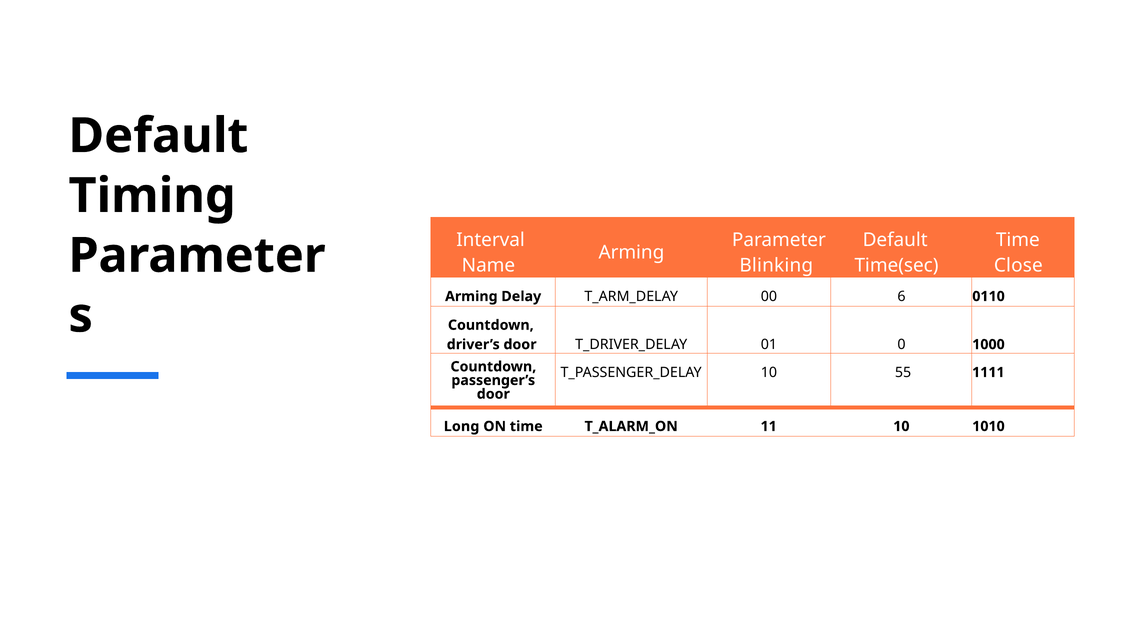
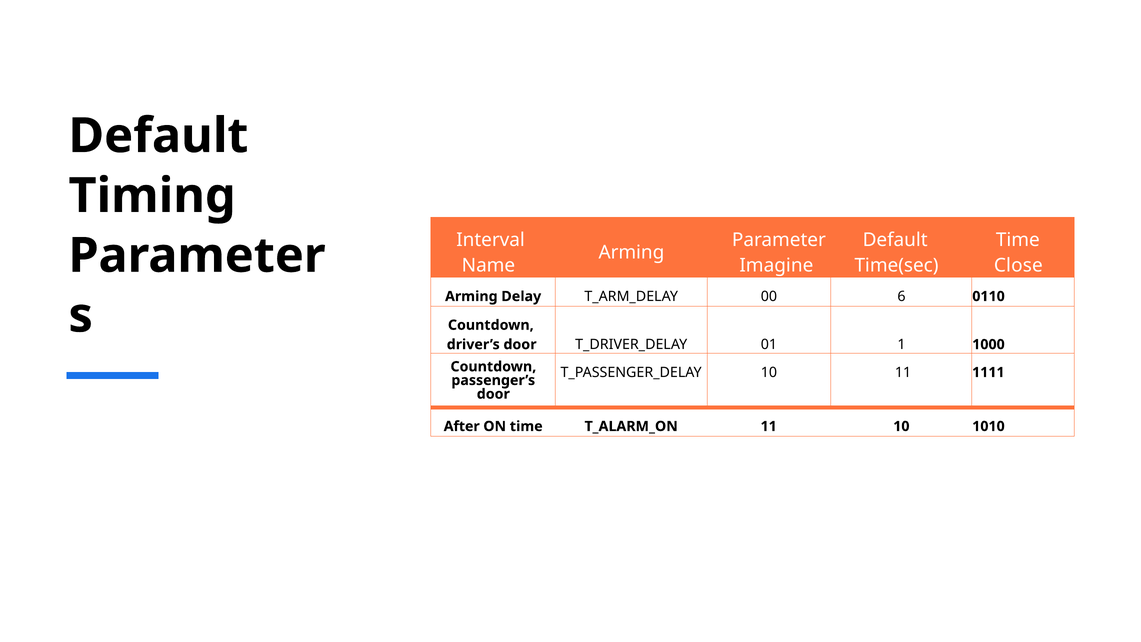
Blinking: Blinking -> Imagine
0: 0 -> 1
10 55: 55 -> 11
Long: Long -> After
